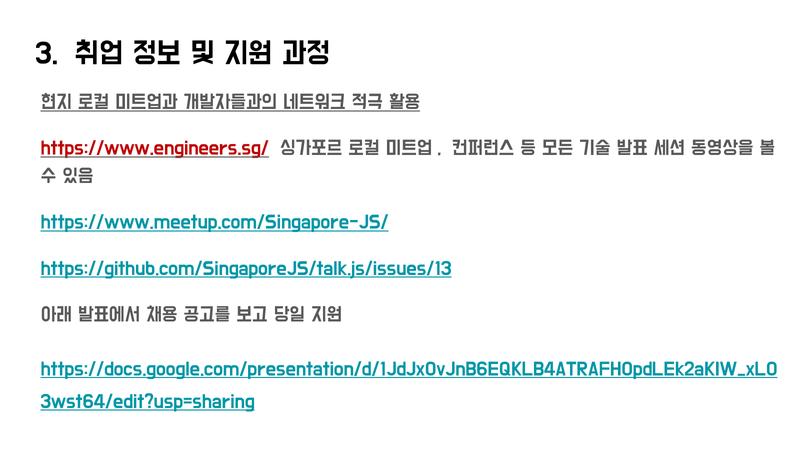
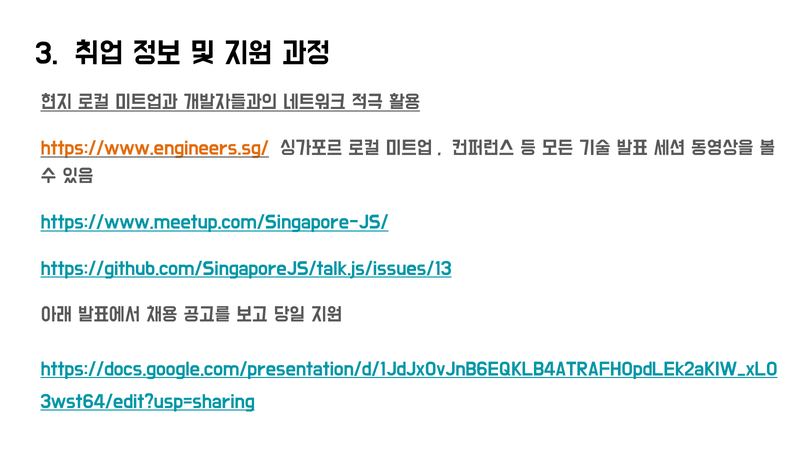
https://www.engineers.sg/ colour: red -> orange
